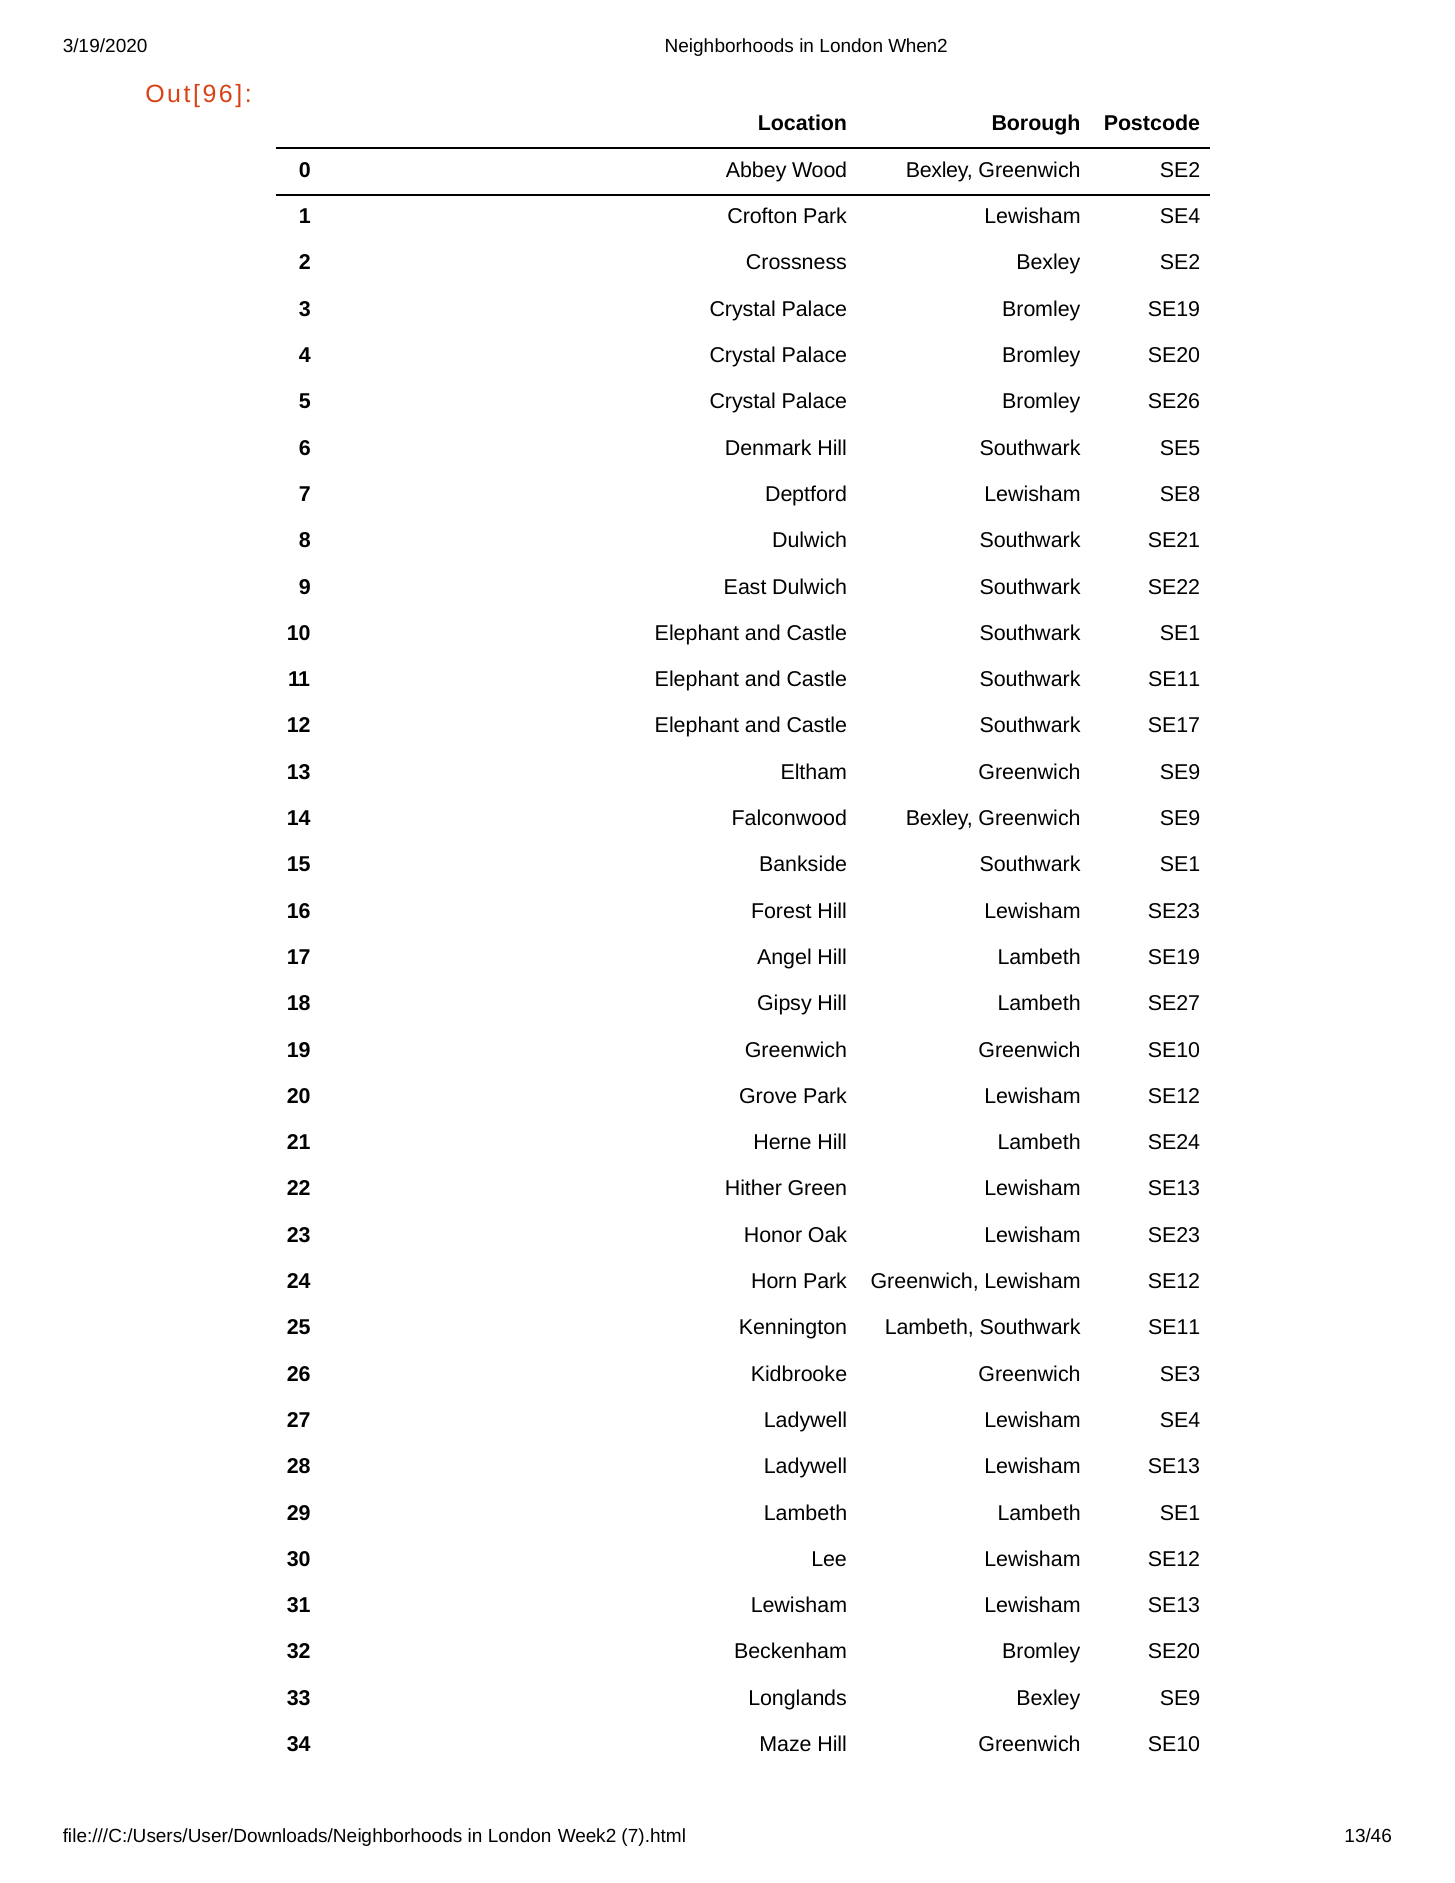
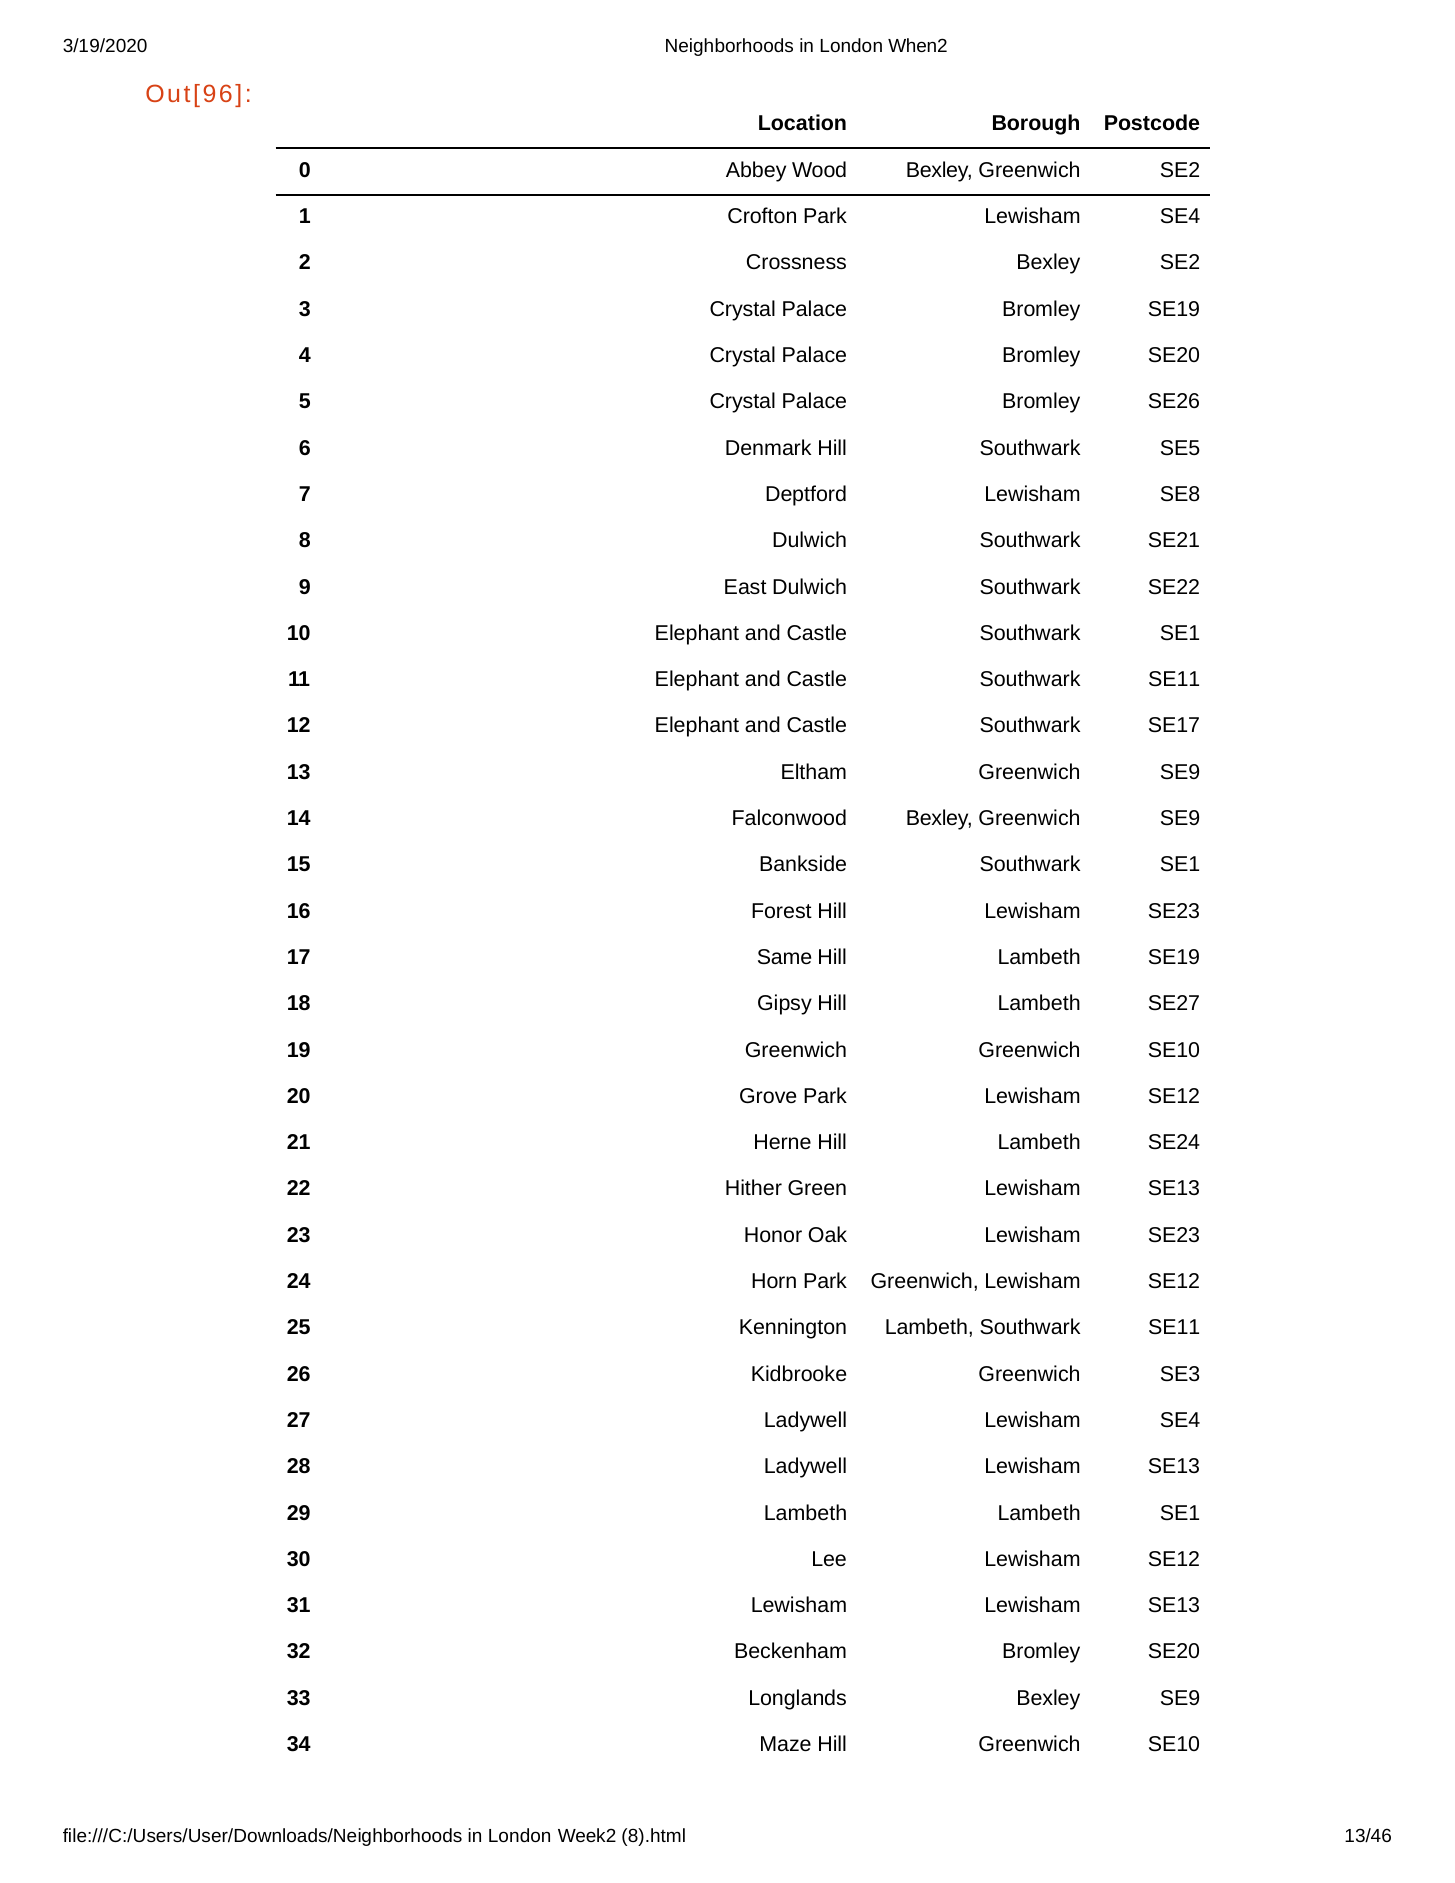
Angel: Angel -> Same
7).html: 7).html -> 8).html
